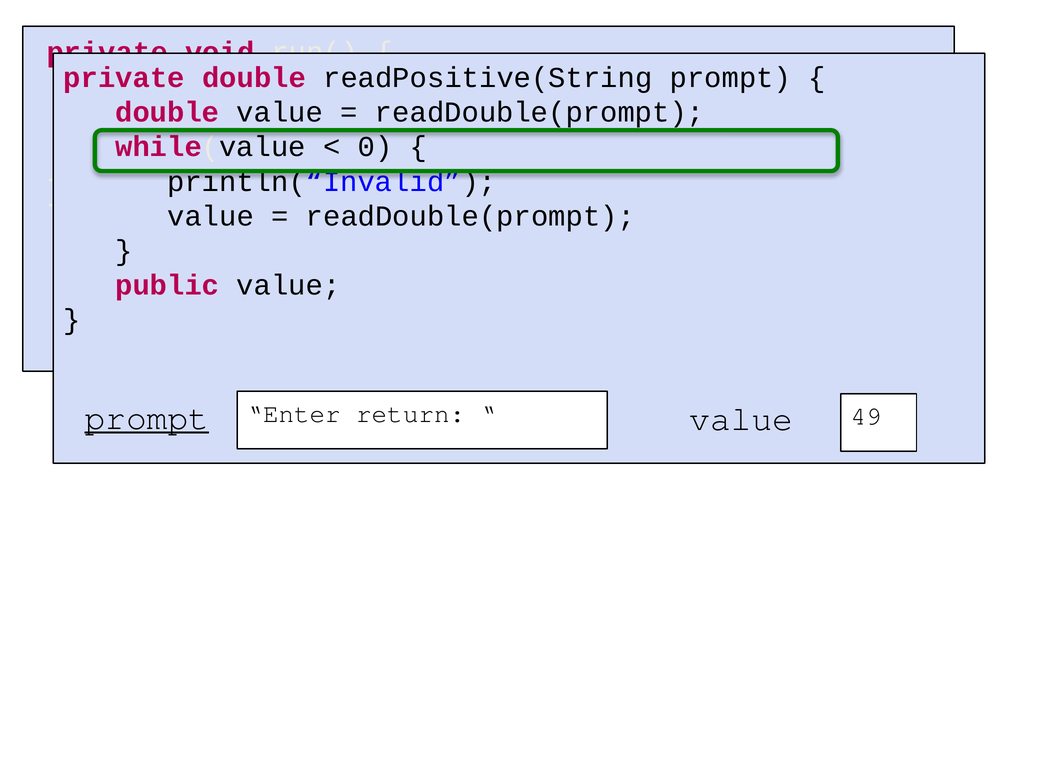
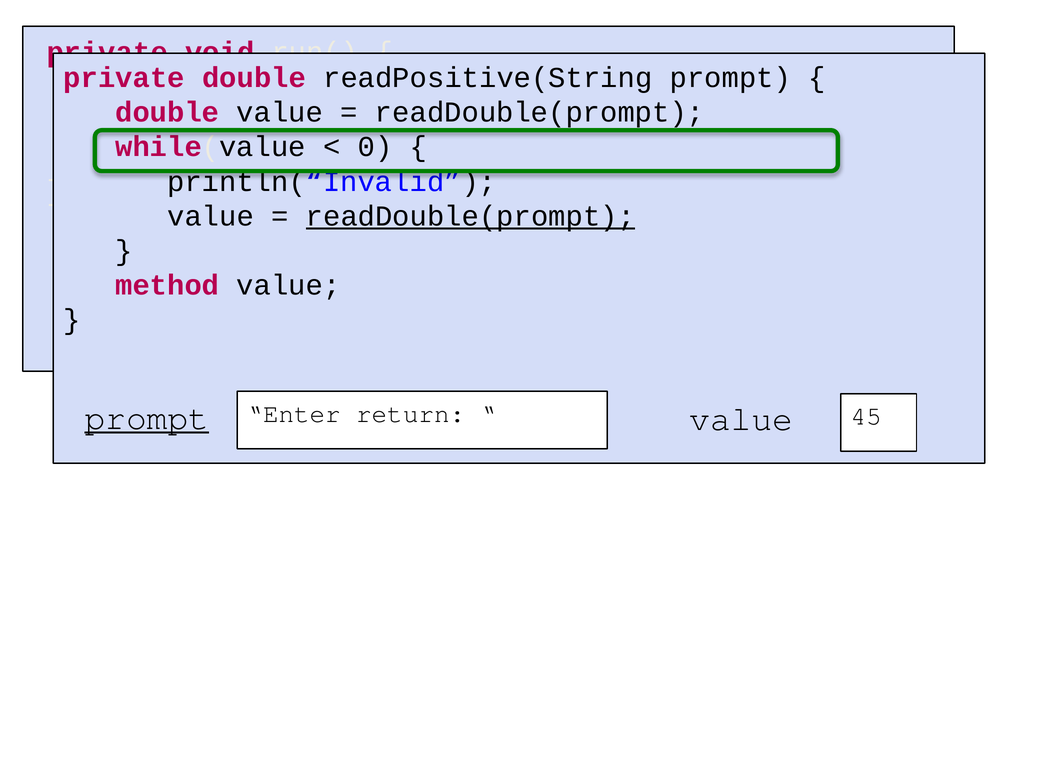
readDouble(prompt at (470, 216) underline: none -> present
public: public -> method
49: 49 -> 45
